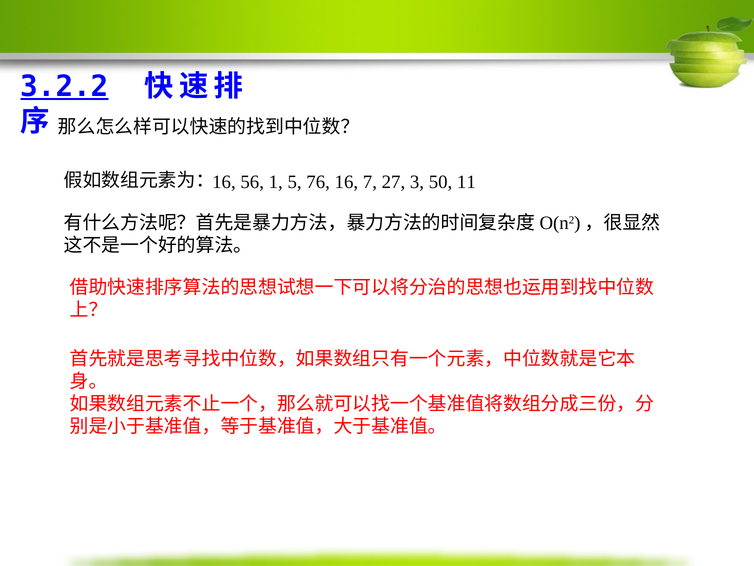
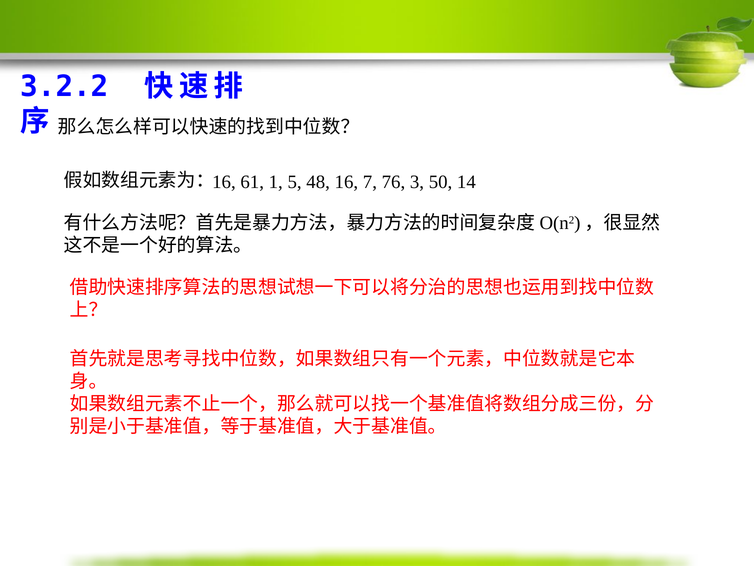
3.2.2 underline: present -> none
56: 56 -> 61
76: 76 -> 48
27: 27 -> 76
11: 11 -> 14
